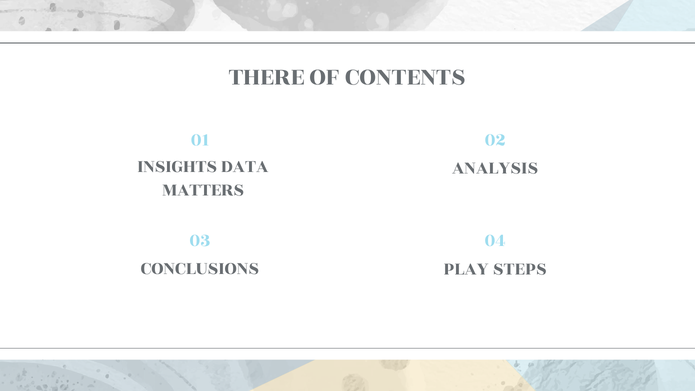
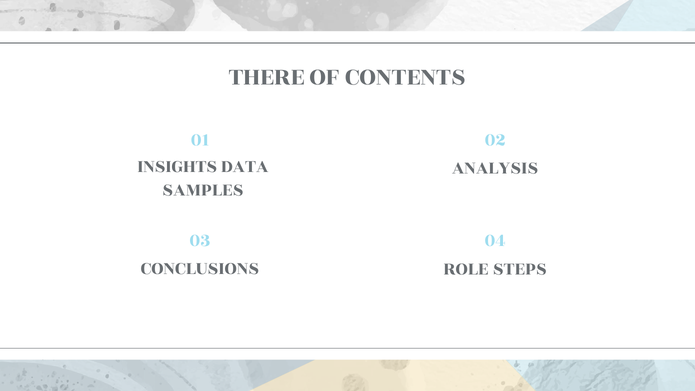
MATTERS: MATTERS -> SAMPLES
PLAY: PLAY -> ROLE
